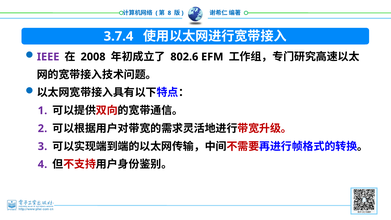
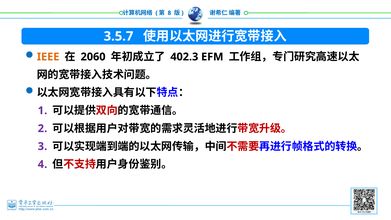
3.7.4: 3.7.4 -> 3.5.7
IEEE colour: purple -> orange
2008: 2008 -> 2060
802.6: 802.6 -> 402.3
